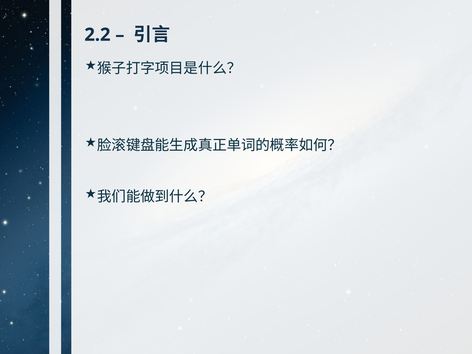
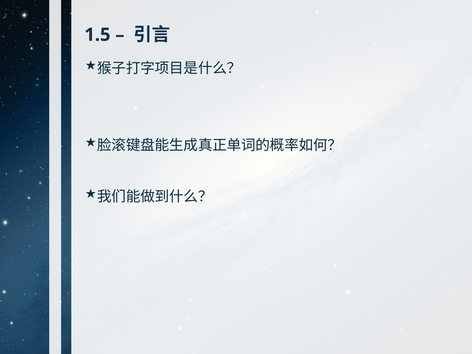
2.2: 2.2 -> 1.5
